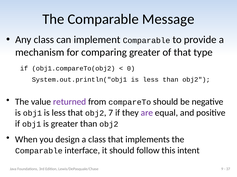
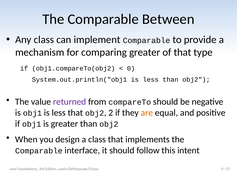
Message: Message -> Between
7: 7 -> 2
are colour: purple -> orange
